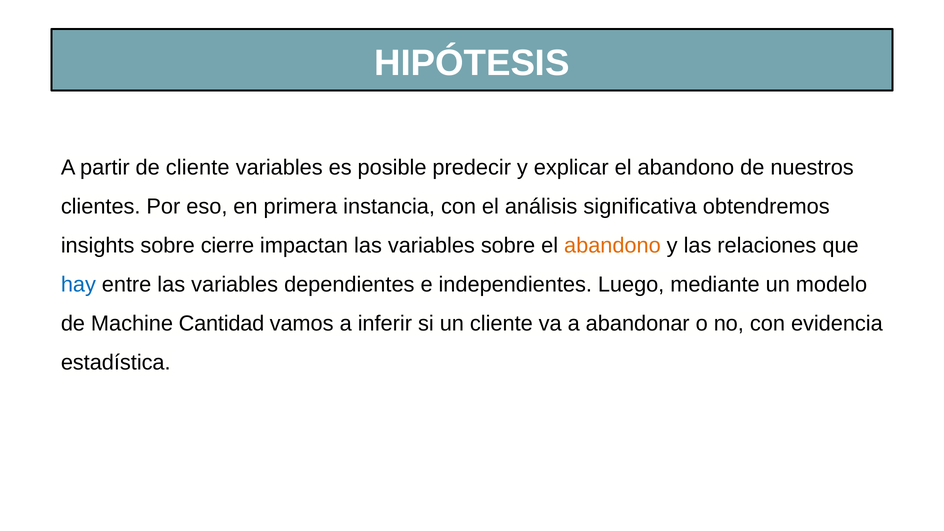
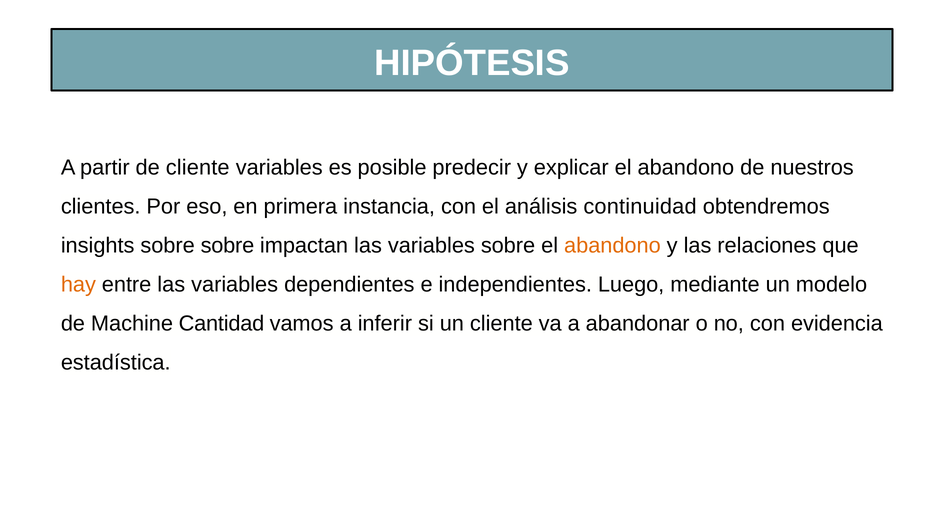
significativa: significativa -> continuidad
sobre cierre: cierre -> sobre
hay colour: blue -> orange
